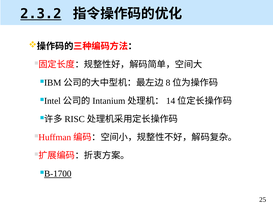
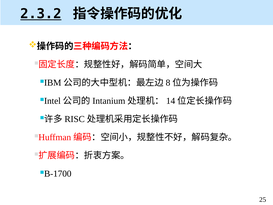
B-1700 underline: present -> none
